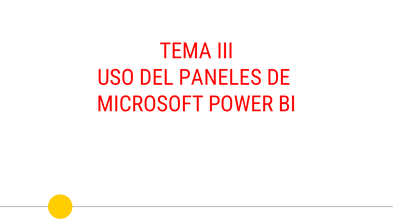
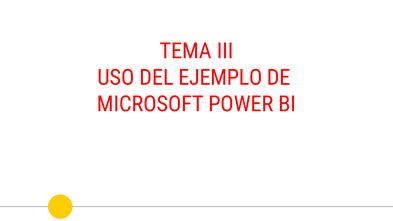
PANELES: PANELES -> EJEMPLO
